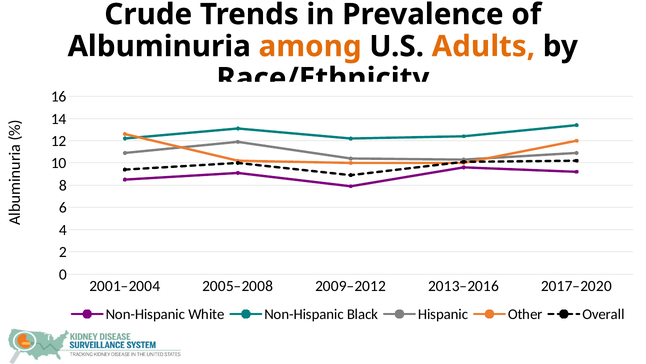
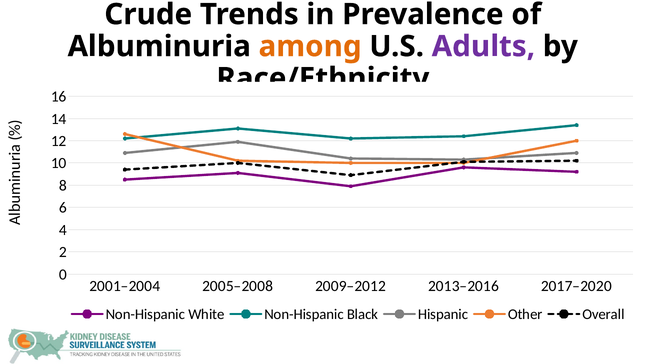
Adults colour: orange -> purple
